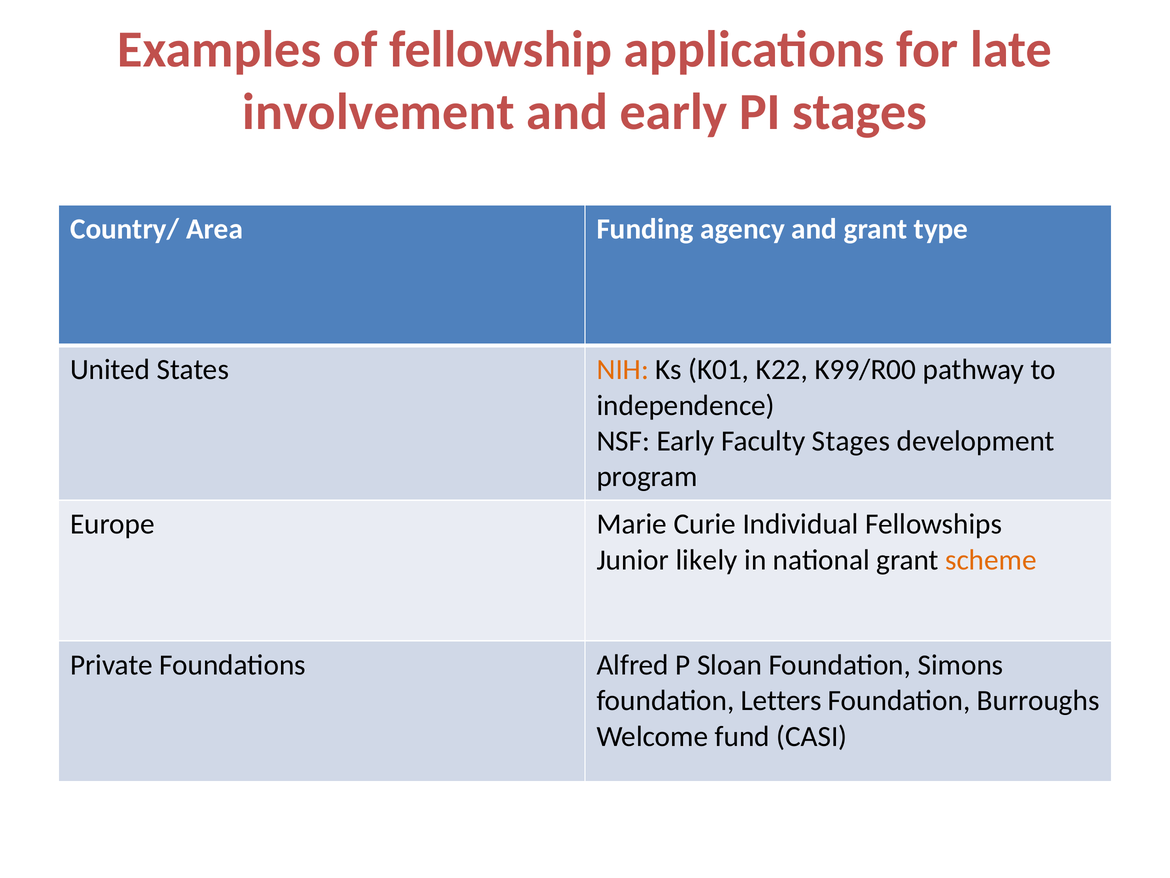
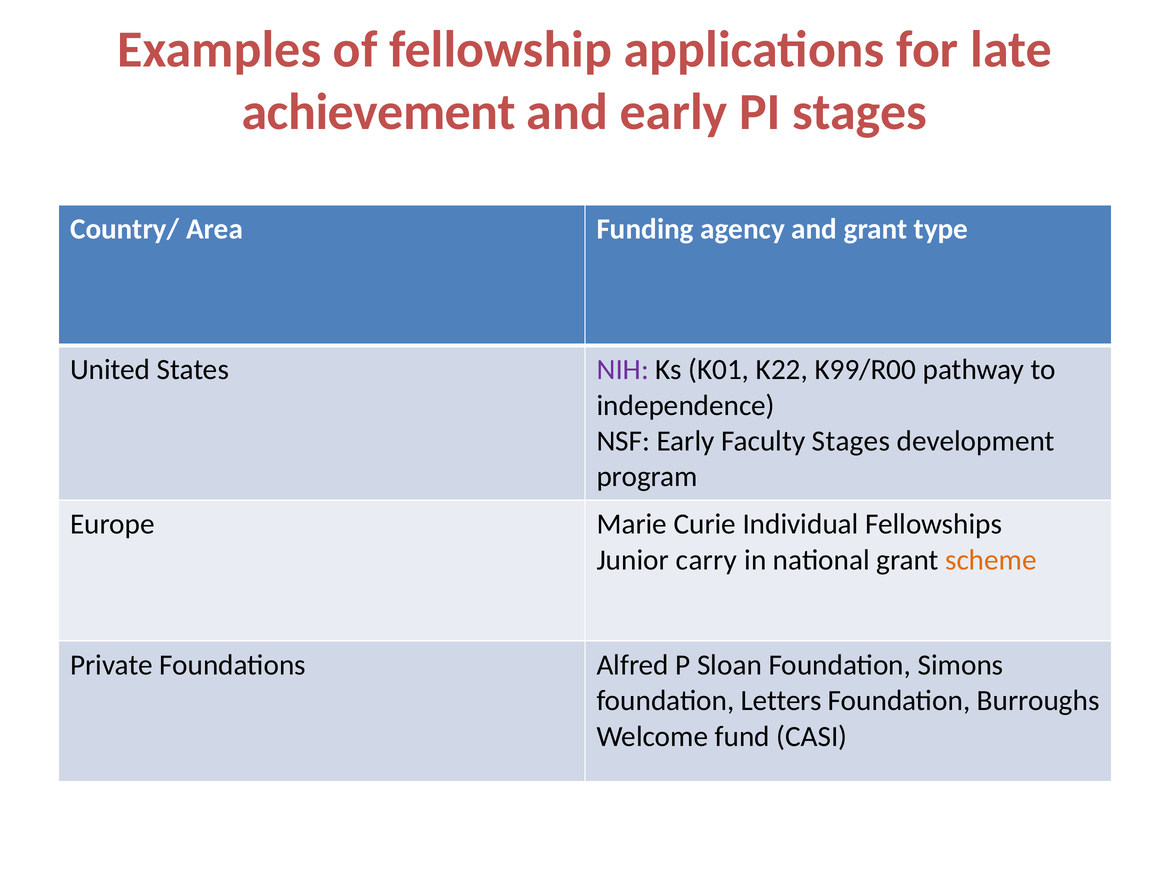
involvement: involvement -> achievement
NIH colour: orange -> purple
likely: likely -> carry
